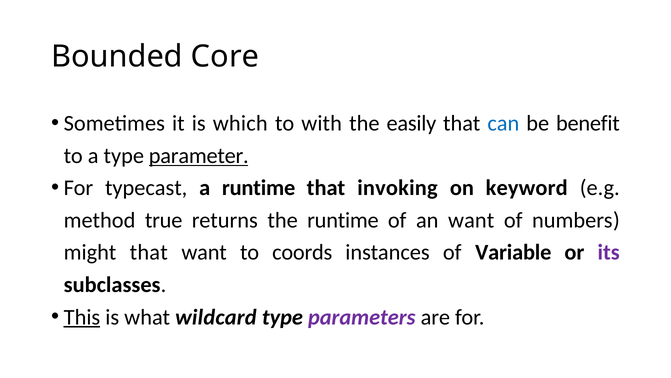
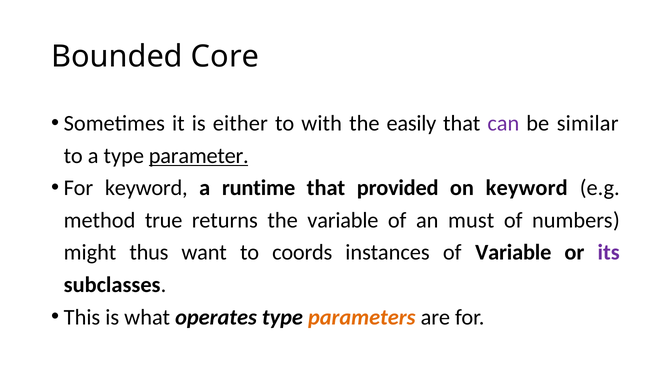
which: which -> either
can colour: blue -> purple
benefit: benefit -> similar
For typecast: typecast -> keyword
invoking: invoking -> provided
the runtime: runtime -> variable
an want: want -> must
might that: that -> thus
This underline: present -> none
wildcard: wildcard -> operates
parameters colour: purple -> orange
